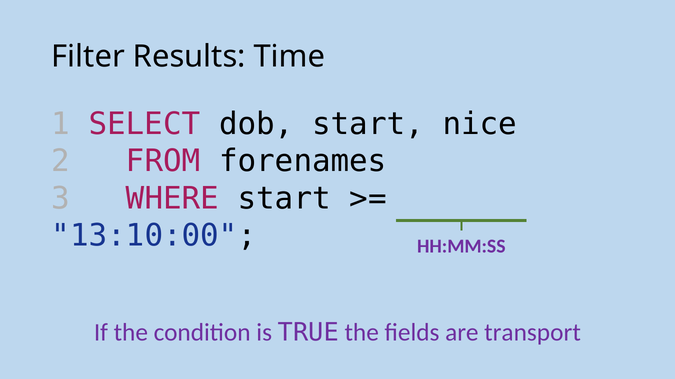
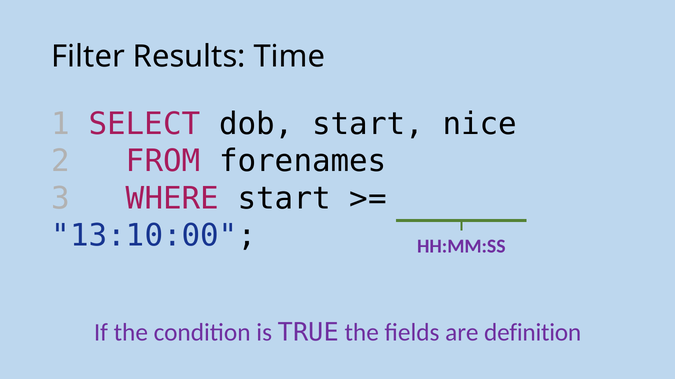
transport: transport -> definition
